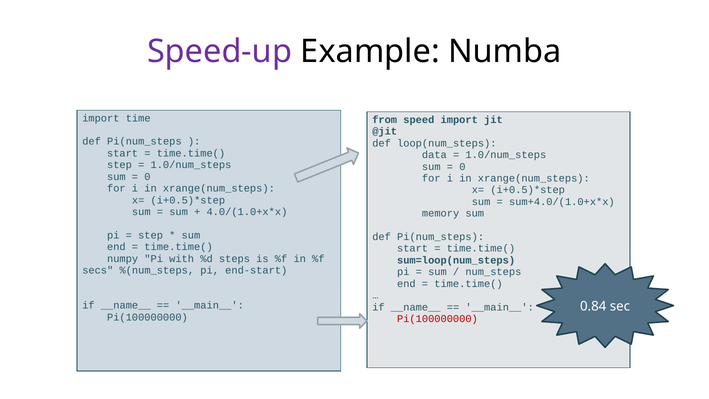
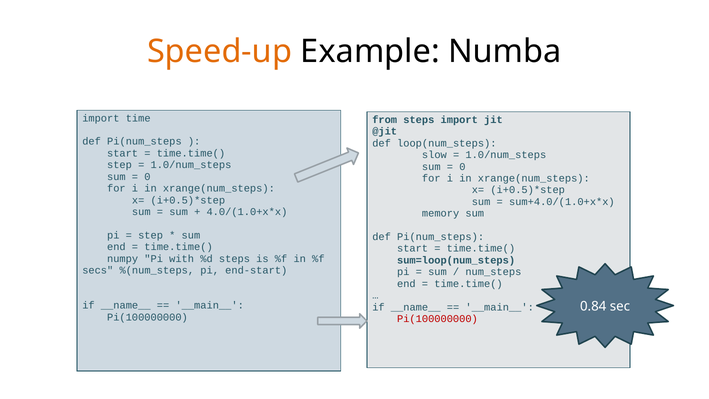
Speed-up colour: purple -> orange
from speed: speed -> steps
data: data -> slow
